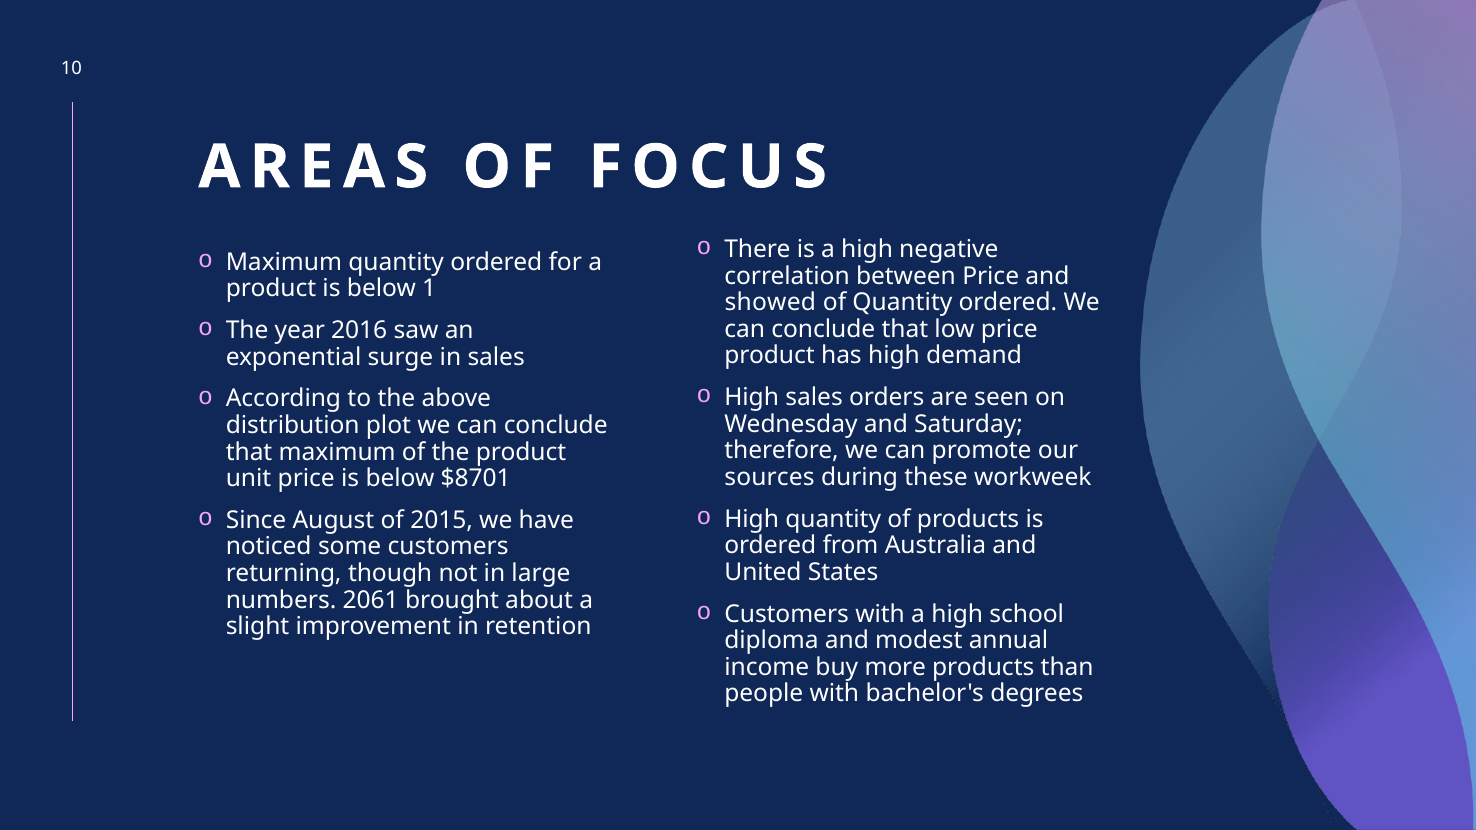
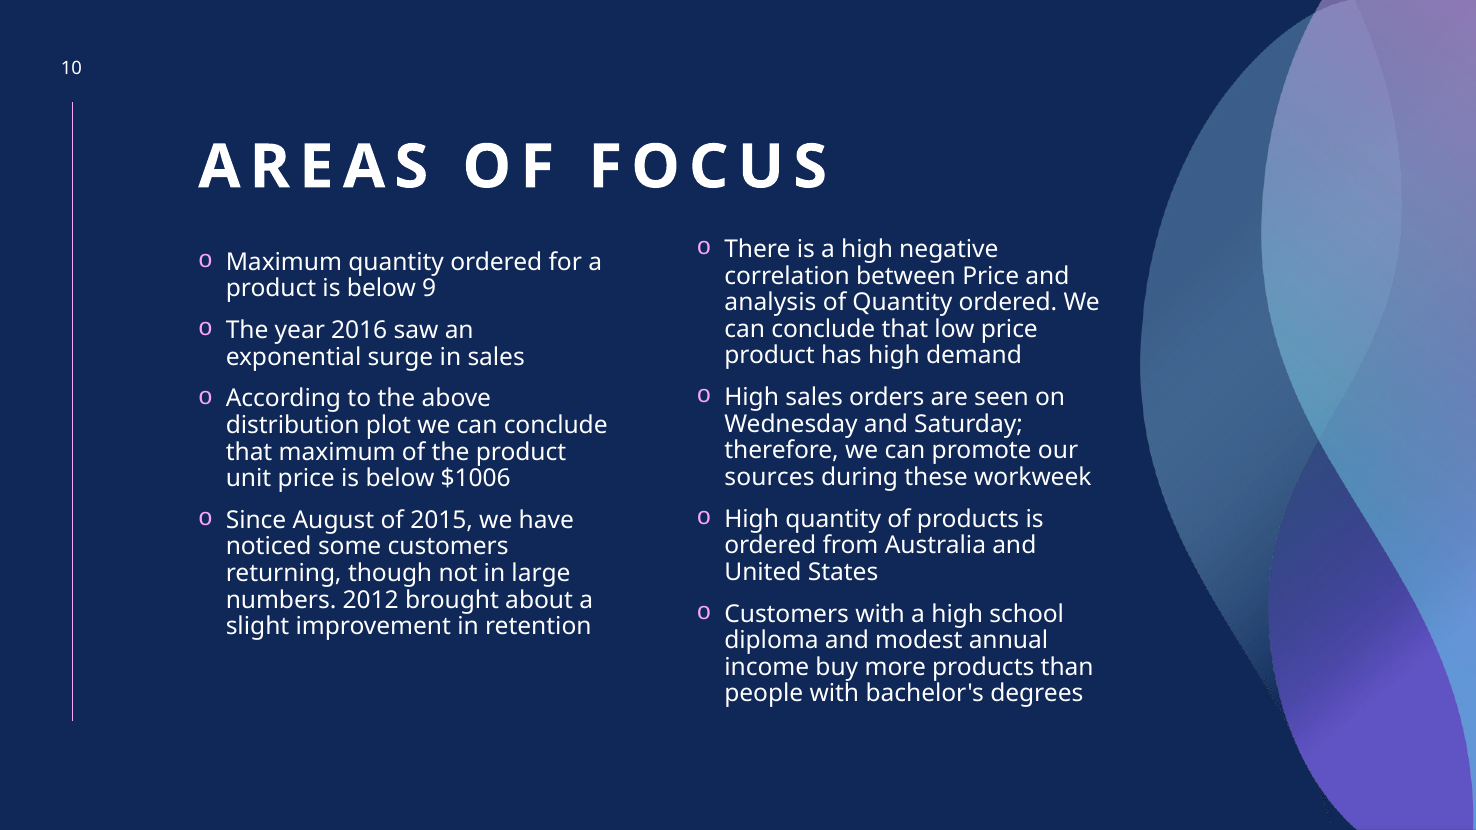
1: 1 -> 9
showed: showed -> analysis
$8701: $8701 -> $1006
2061: 2061 -> 2012
